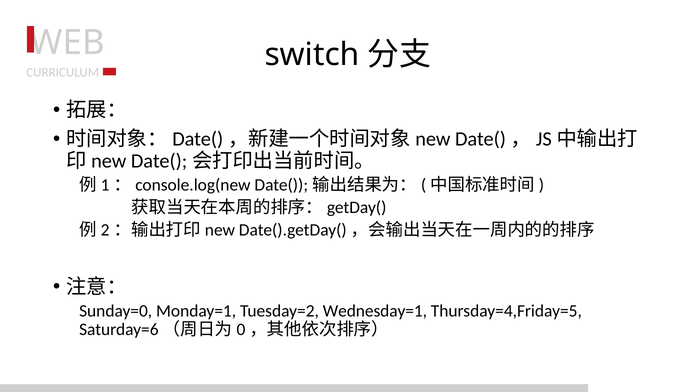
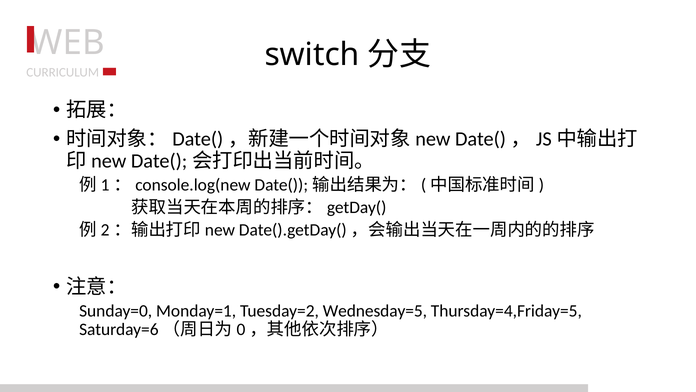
Wednesday=1: Wednesday=1 -> Wednesday=5
